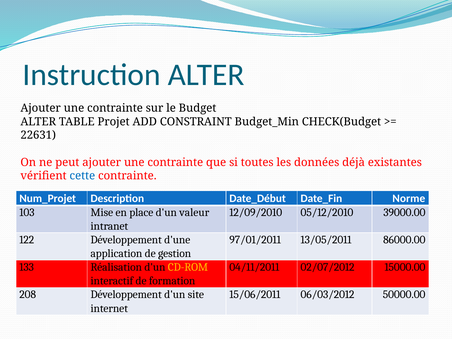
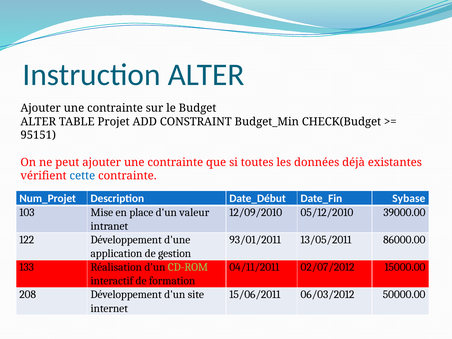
22631: 22631 -> 95151
Norme: Norme -> Sybase
97/01/2011: 97/01/2011 -> 93/01/2011
CD-ROM colour: yellow -> light green
